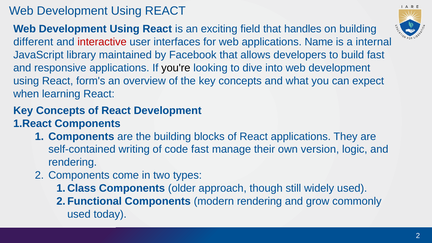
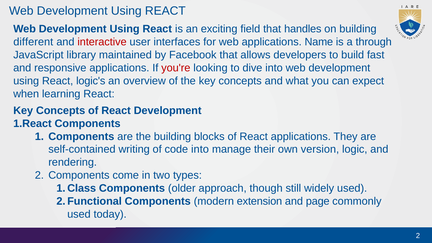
internal: internal -> through
you're colour: black -> red
form's: form's -> logic's
code fast: fast -> into
modern rendering: rendering -> extension
grow: grow -> page
